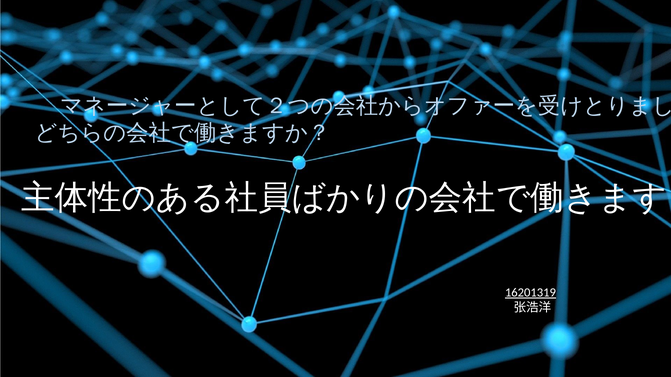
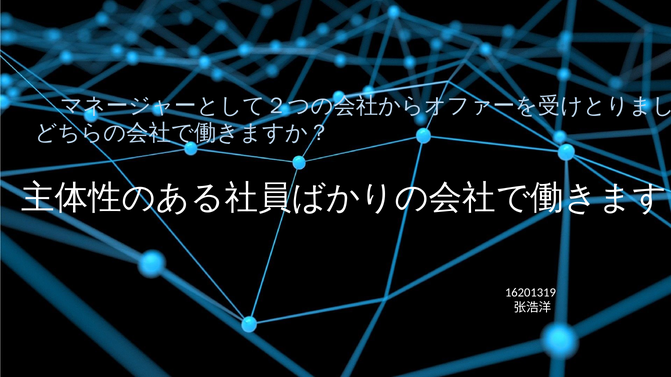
16201319 underline: present -> none
